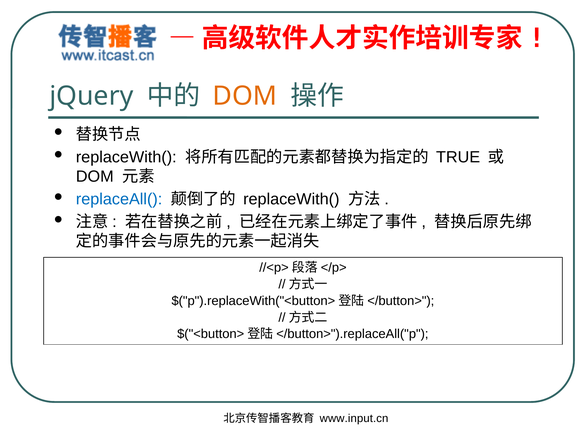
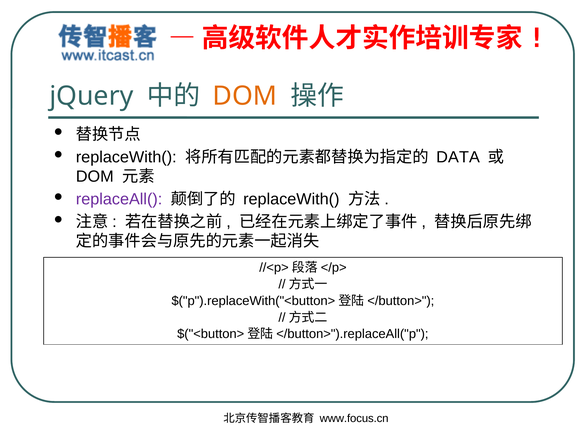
TRUE: TRUE -> DATA
replaceAll( colour: blue -> purple
www.input.cn: www.input.cn -> www.focus.cn
